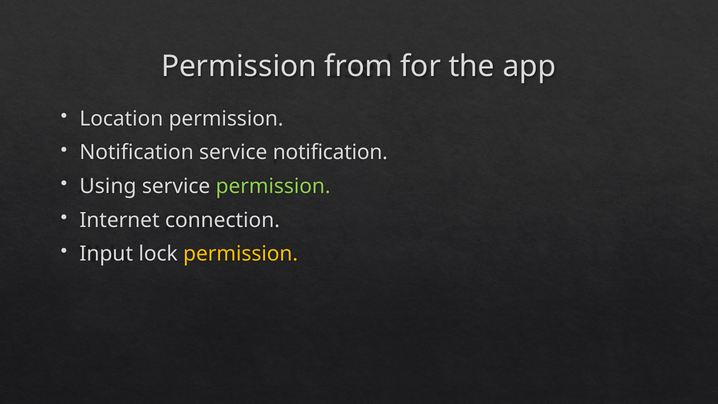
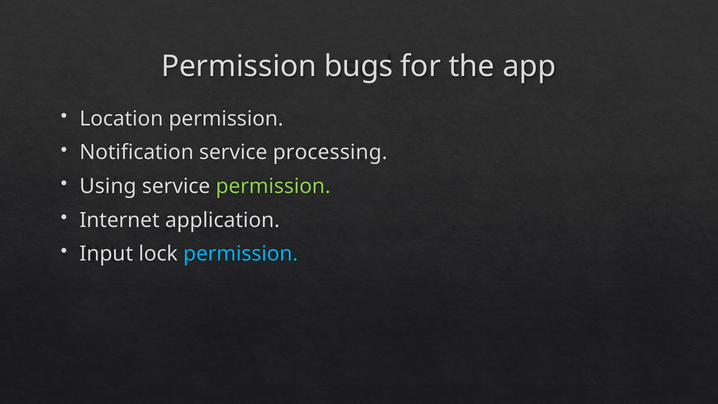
from: from -> bugs
service notification: notification -> processing
connection: connection -> application
permission at (241, 254) colour: yellow -> light blue
